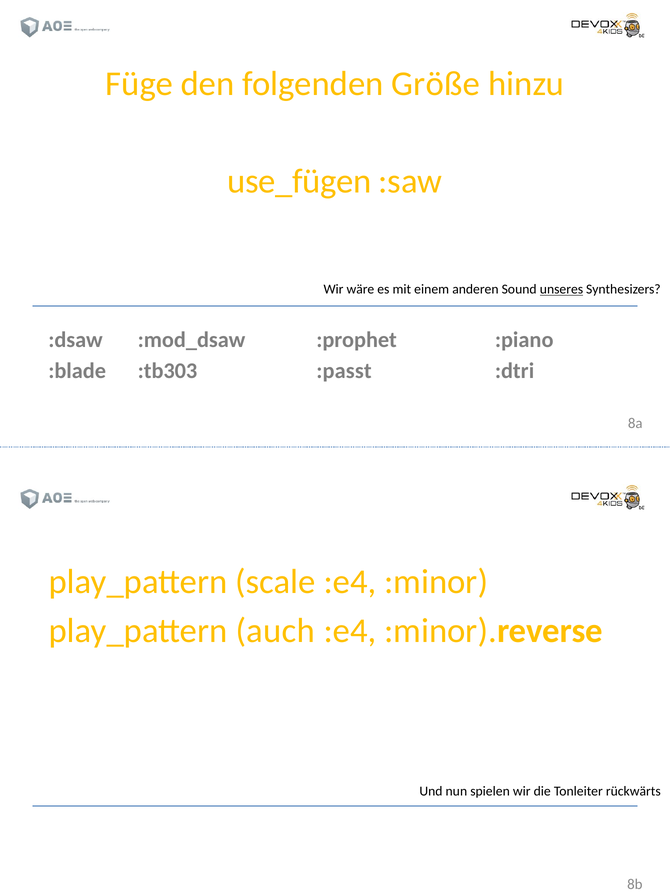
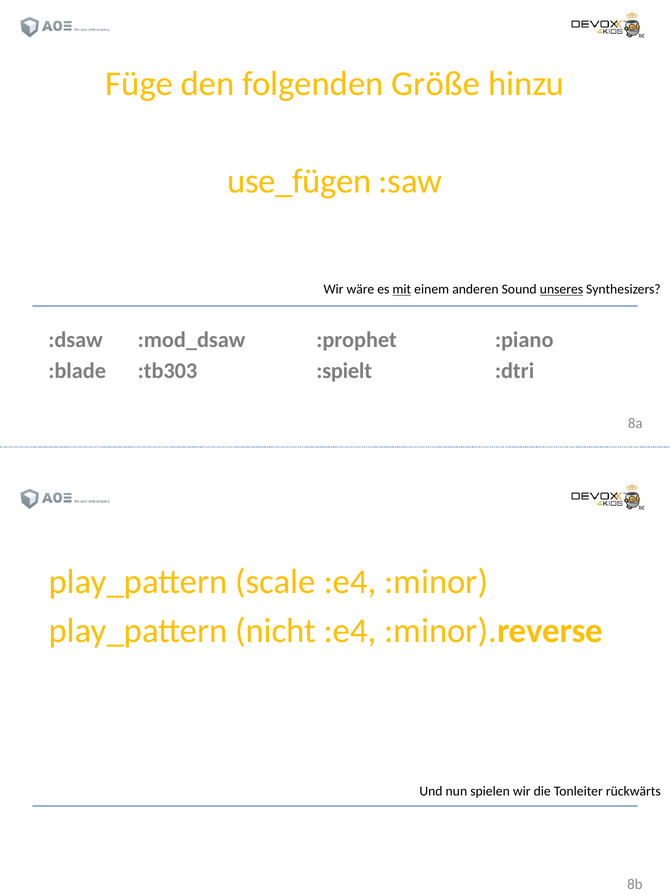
mit underline: none -> present
:passt: :passt -> :spielt
auch: auch -> nicht
